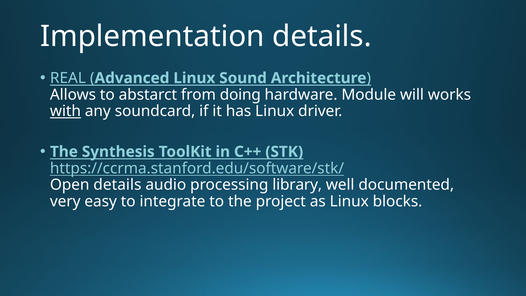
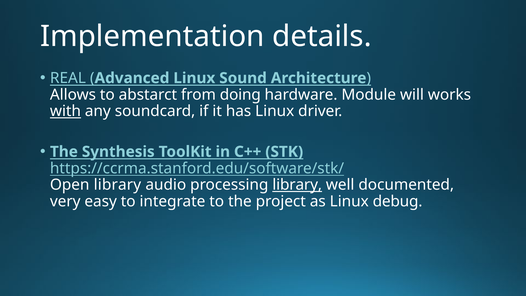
Open details: details -> library
library at (297, 185) underline: none -> present
blocks: blocks -> debug
